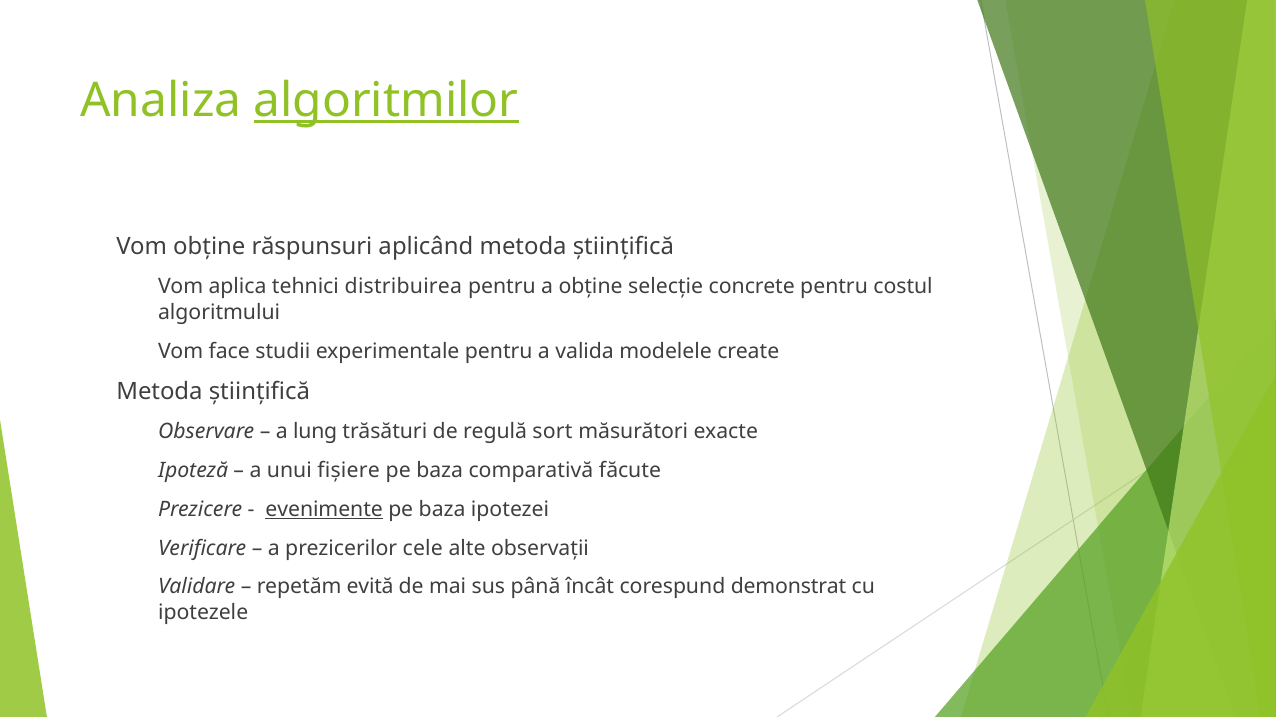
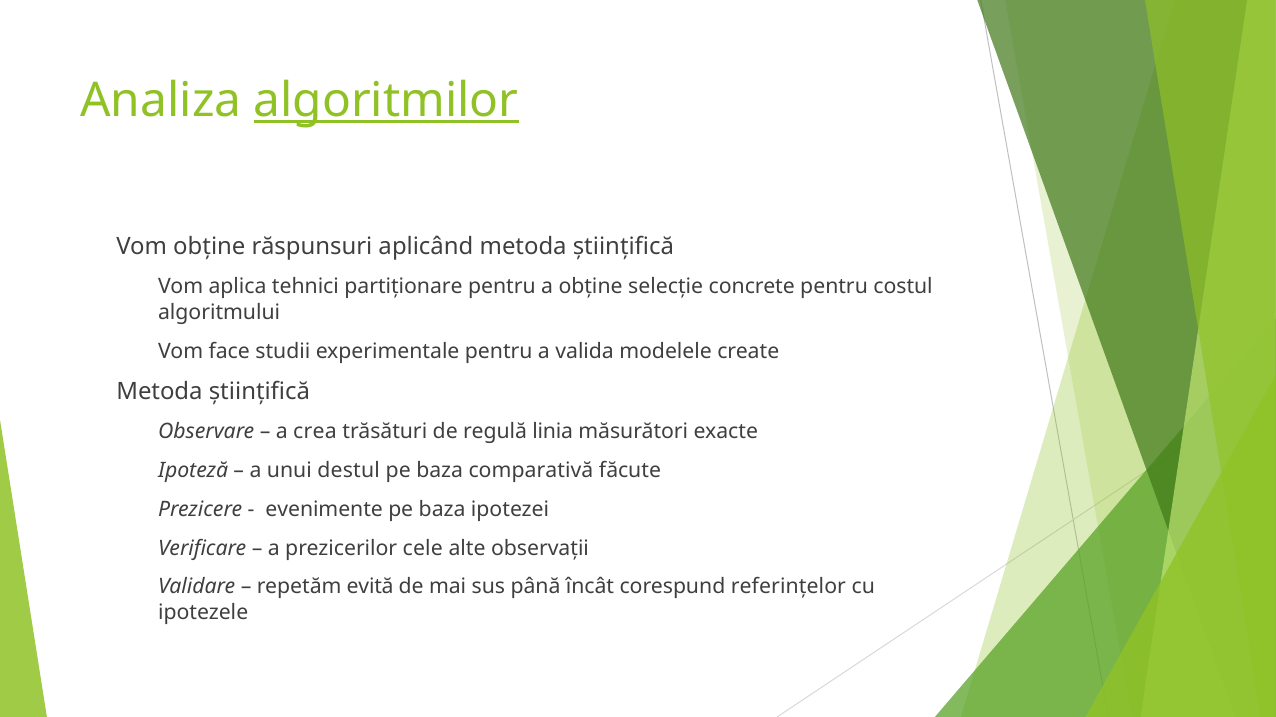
distribuirea: distribuirea -> partiționare
lung: lung -> crea
sort: sort -> linia
fișiere: fișiere -> destul
evenimente underline: present -> none
demonstrat: demonstrat -> referințelor
